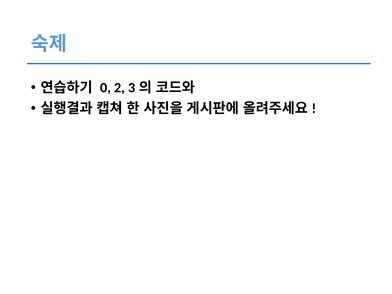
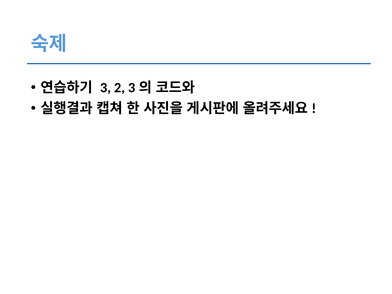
0: 0 -> 3
